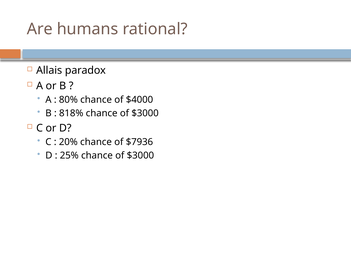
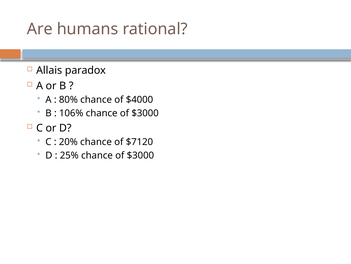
818%: 818% -> 106%
$7936: $7936 -> $7120
